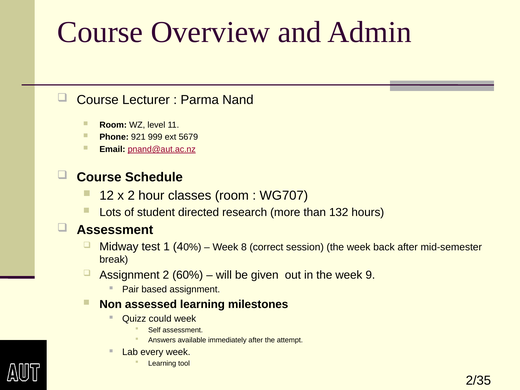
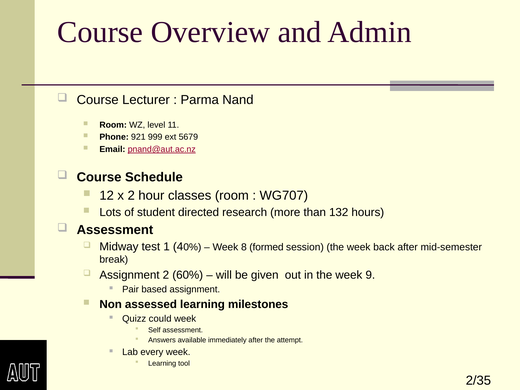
correct: correct -> formed
